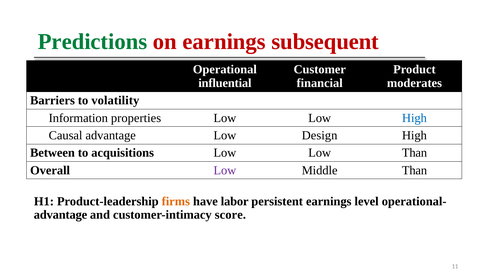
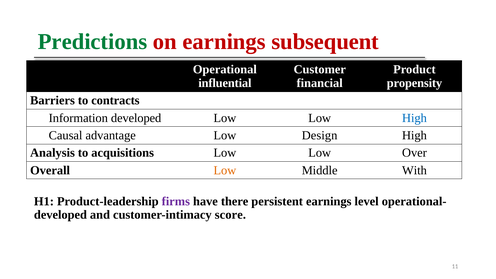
moderates: moderates -> propensity
volatility: volatility -> contracts
Information properties: properties -> developed
Between: Between -> Analysis
Low Than: Than -> Over
Low at (225, 170) colour: purple -> orange
Middle Than: Than -> With
firms colour: orange -> purple
labor: labor -> there
advantage at (60, 215): advantage -> developed
